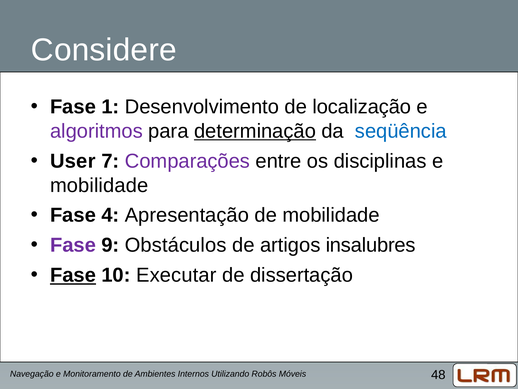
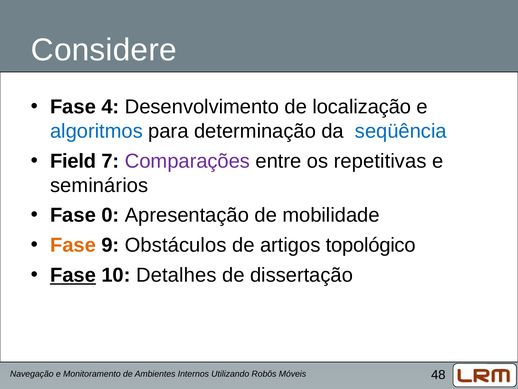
1: 1 -> 4
algoritmos colour: purple -> blue
determinação underline: present -> none
User: User -> Field
disciplinas: disciplinas -> repetitivas
mobilidade at (99, 185): mobilidade -> seminários
4: 4 -> 0
Fase at (73, 245) colour: purple -> orange
insalubres: insalubres -> topológico
Executar: Executar -> Detalhes
